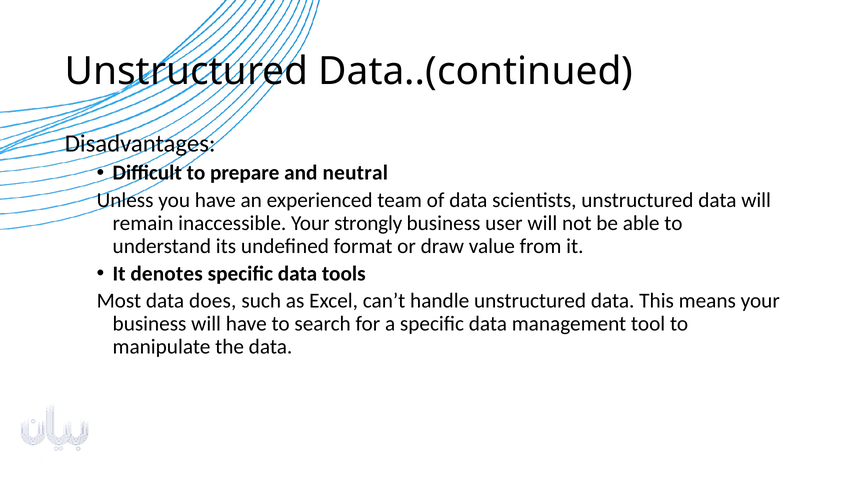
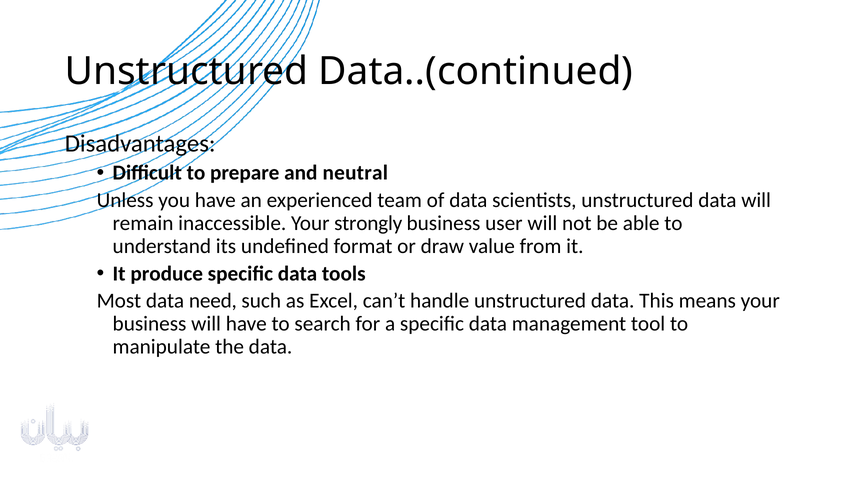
denotes: denotes -> produce
does: does -> need
